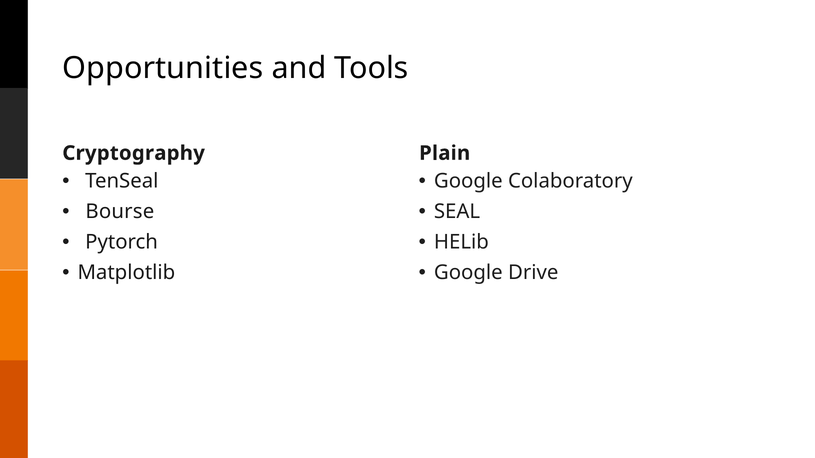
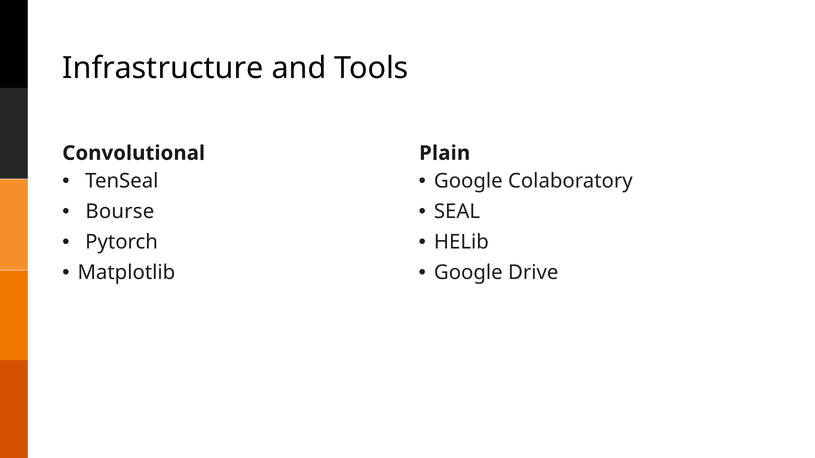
Opportunities: Opportunities -> Infrastructure
Cryptography: Cryptography -> Convolutional
